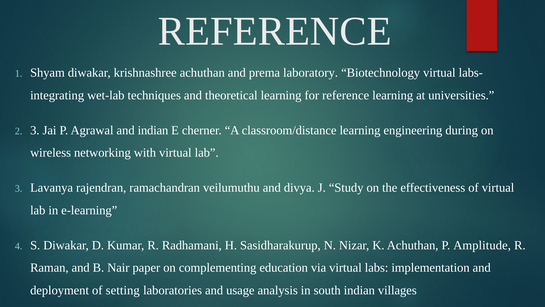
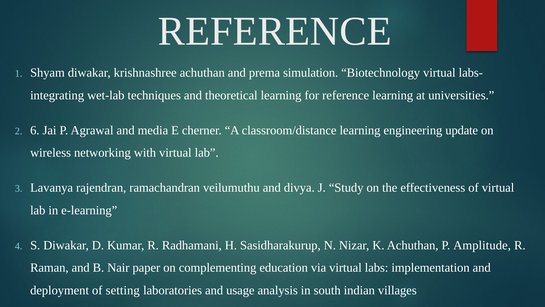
laboratory: laboratory -> simulation
2 3: 3 -> 6
and indian: indian -> media
during: during -> update
